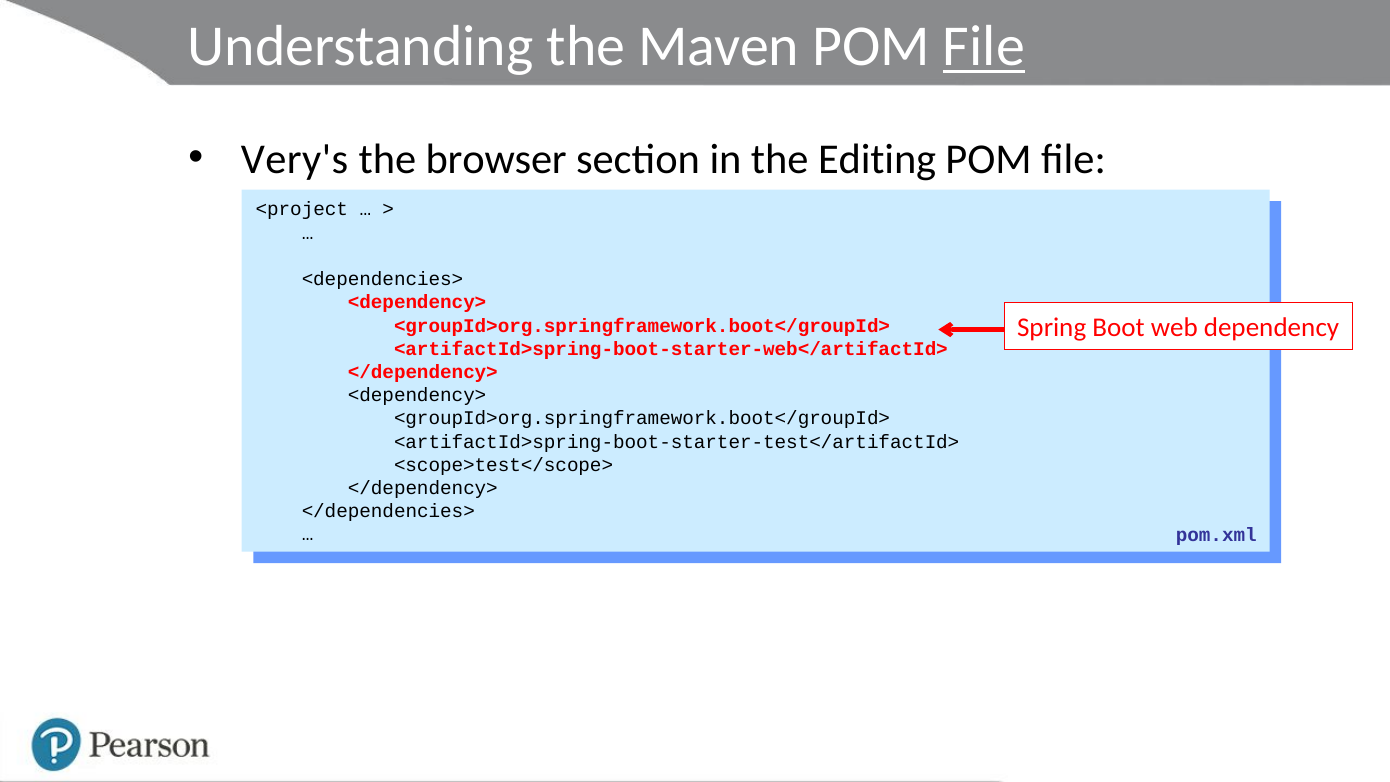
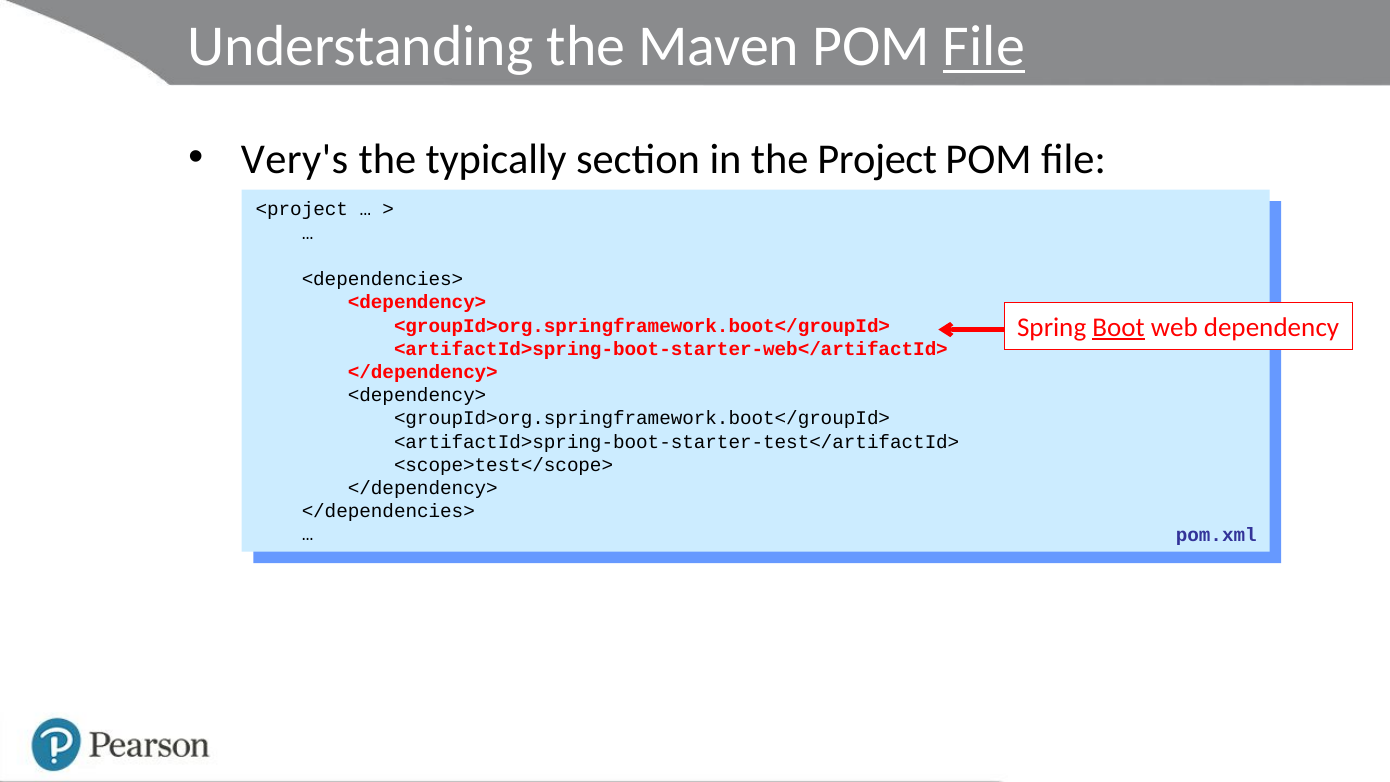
browser: browser -> typically
Editing: Editing -> Project
Boot underline: none -> present
